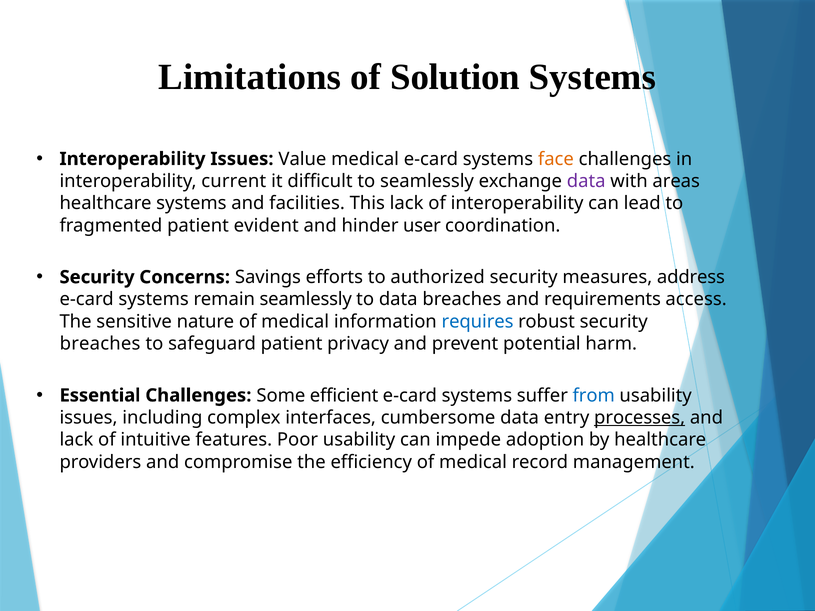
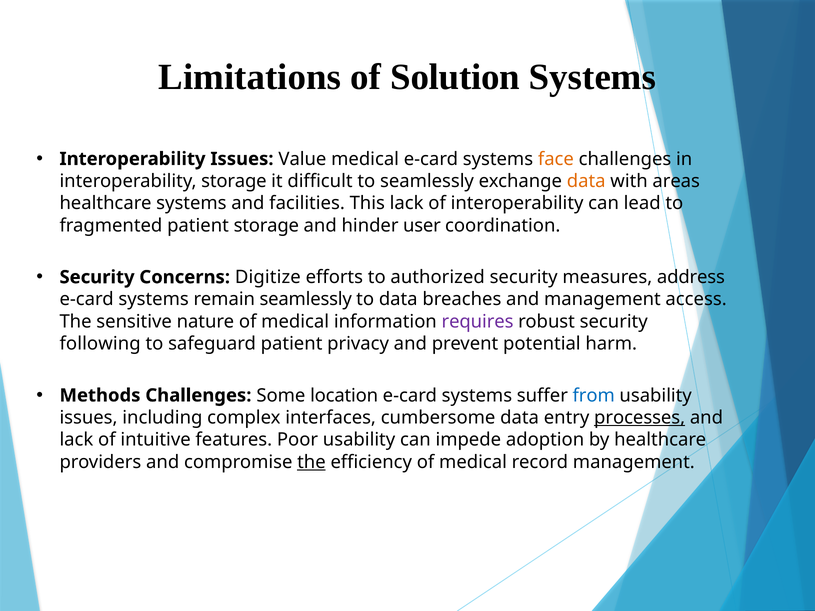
interoperability current: current -> storage
data at (586, 181) colour: purple -> orange
patient evident: evident -> storage
Savings: Savings -> Digitize
and requirements: requirements -> management
requires colour: blue -> purple
breaches at (100, 344): breaches -> following
Essential: Essential -> Methods
efficient: efficient -> location
the at (311, 462) underline: none -> present
